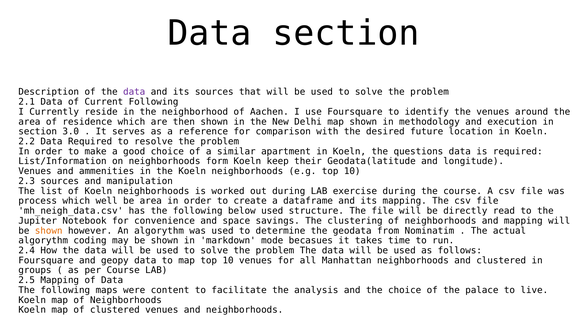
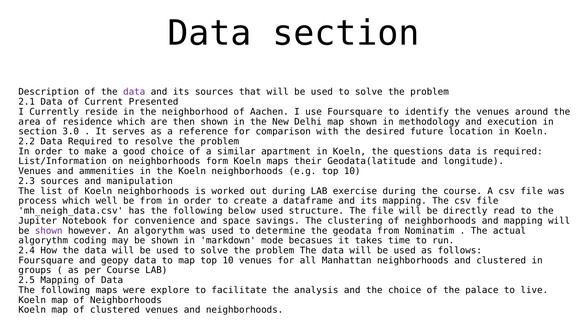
Current Following: Following -> Presented
Koeln keep: keep -> maps
be area: area -> from
shown at (49, 231) colour: orange -> purple
content: content -> explore
